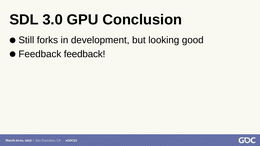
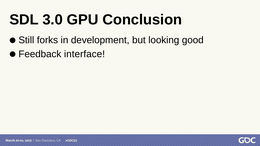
Feedback feedback: feedback -> interface
